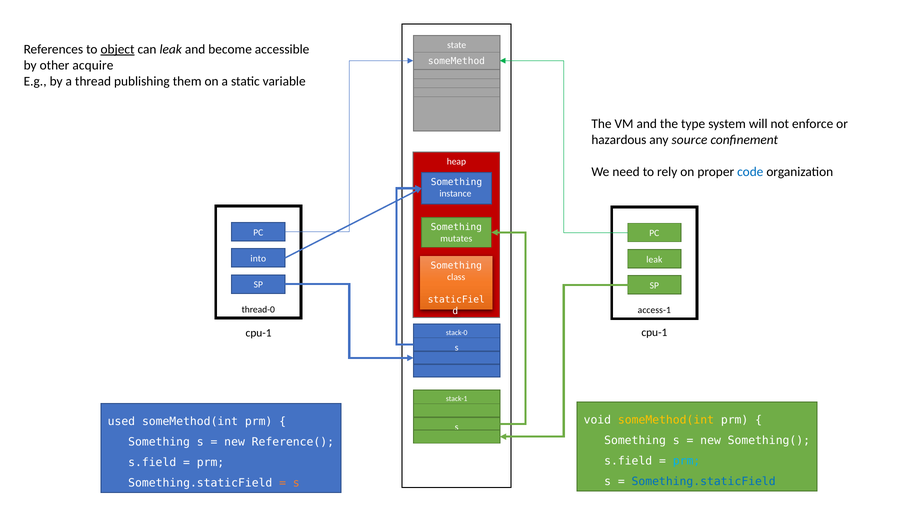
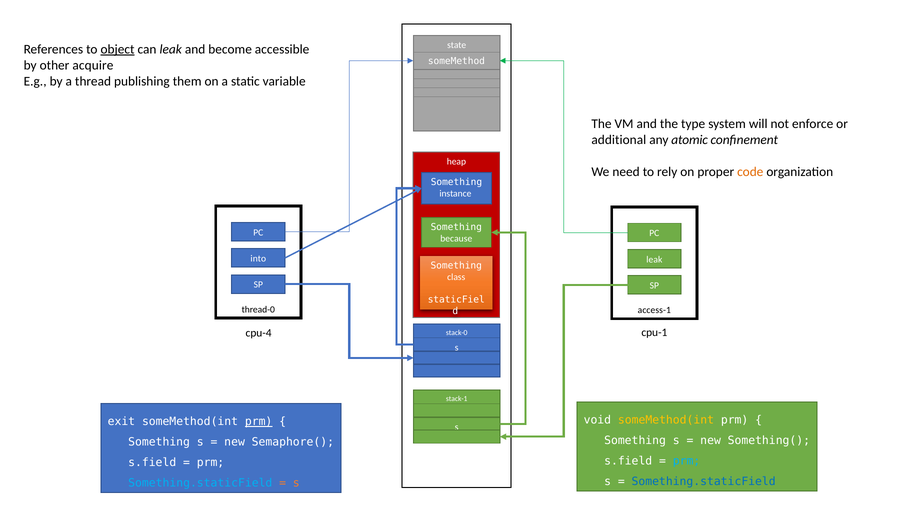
hazardous: hazardous -> additional
source: source -> atomic
code colour: blue -> orange
mutates: mutates -> because
cpu-1 at (259, 333): cpu-1 -> cpu-4
used: used -> exit
prm at (259, 422) underline: none -> present
Reference(: Reference( -> Semaphore(
Something.staticField at (200, 484) colour: white -> light blue
